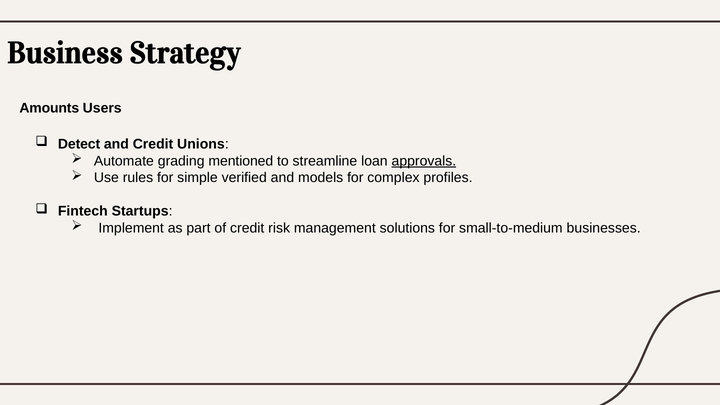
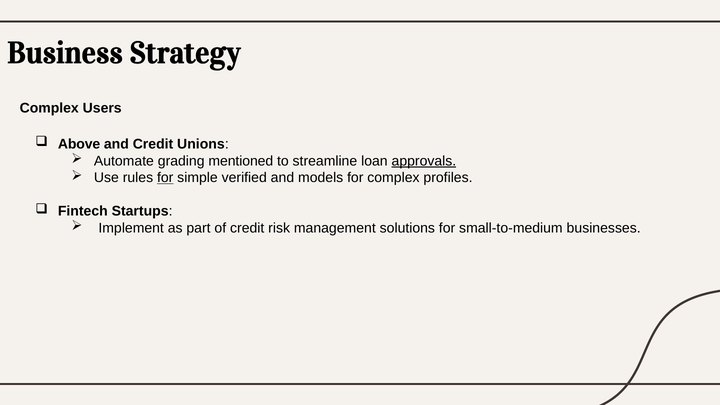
Amounts at (49, 108): Amounts -> Complex
Detect: Detect -> Above
for at (165, 178) underline: none -> present
